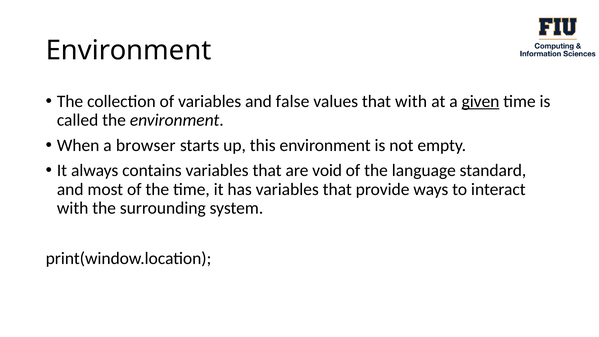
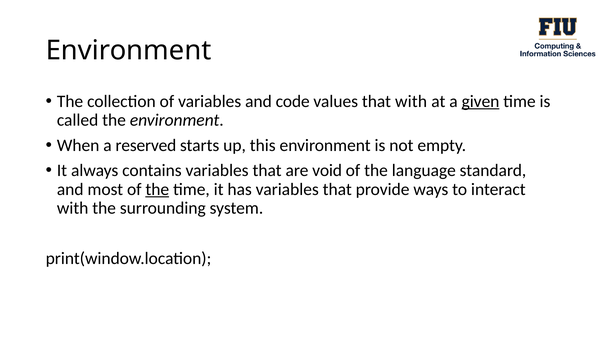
false: false -> code
browser: browser -> reserved
the at (157, 189) underline: none -> present
